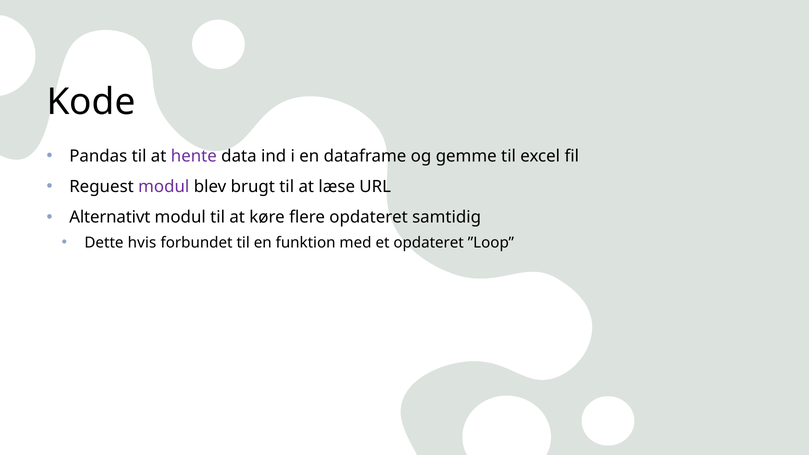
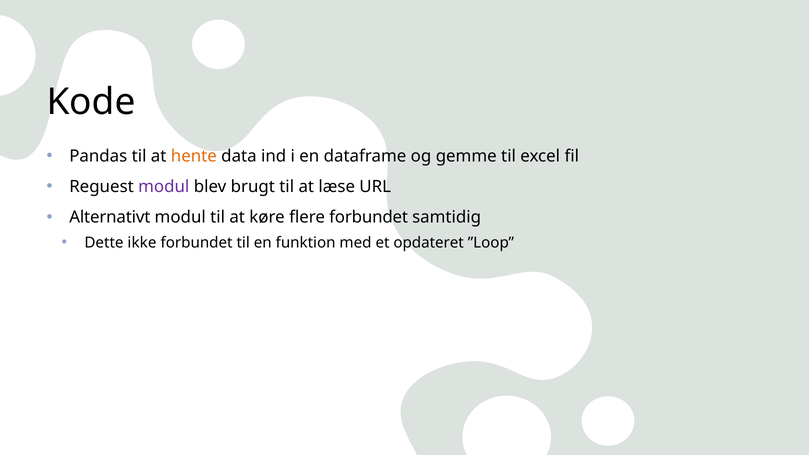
hente colour: purple -> orange
flere opdateret: opdateret -> forbundet
hvis: hvis -> ikke
